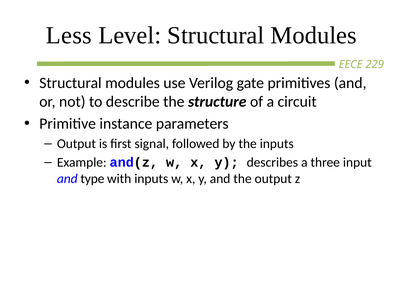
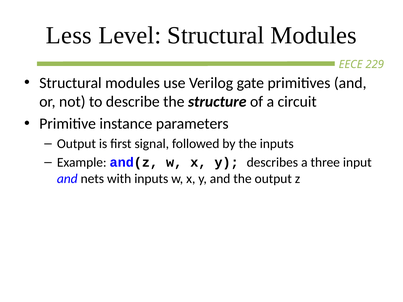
type: type -> nets
